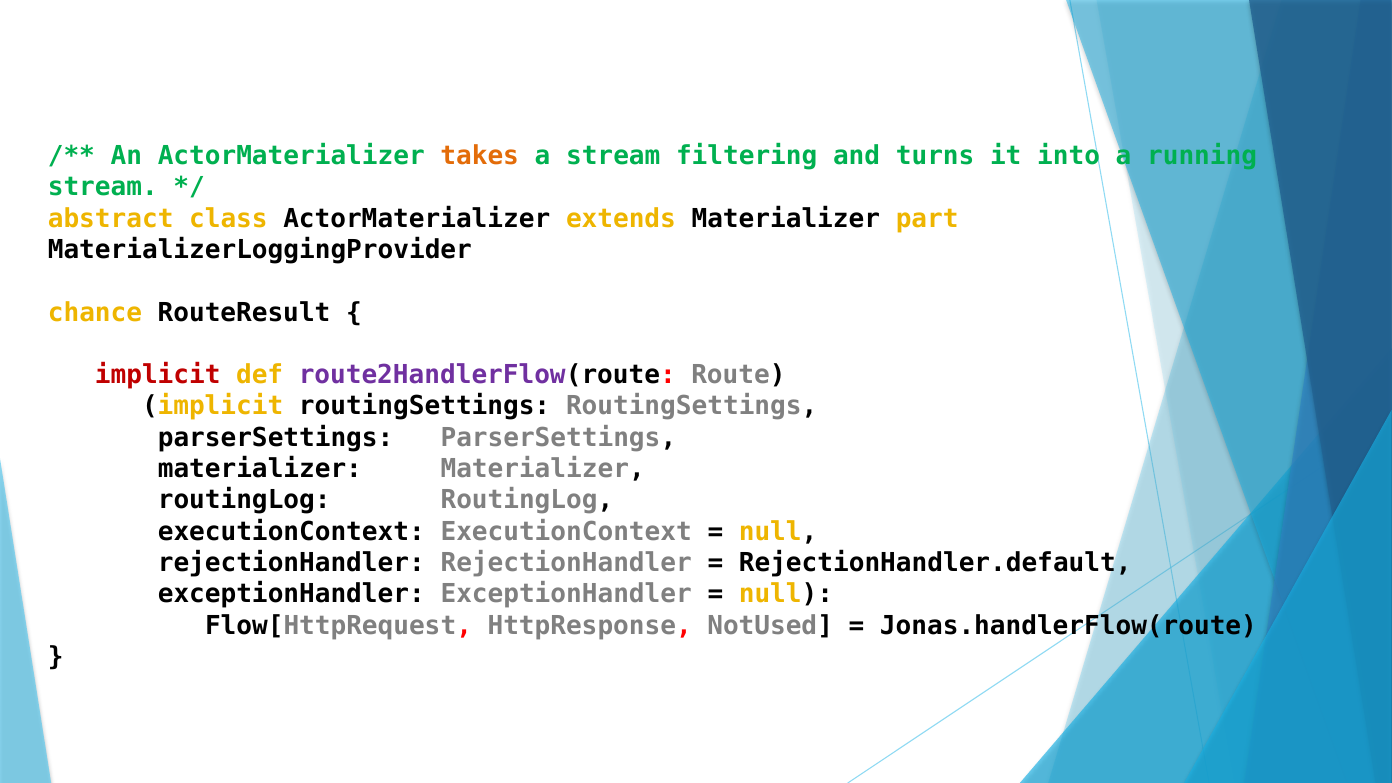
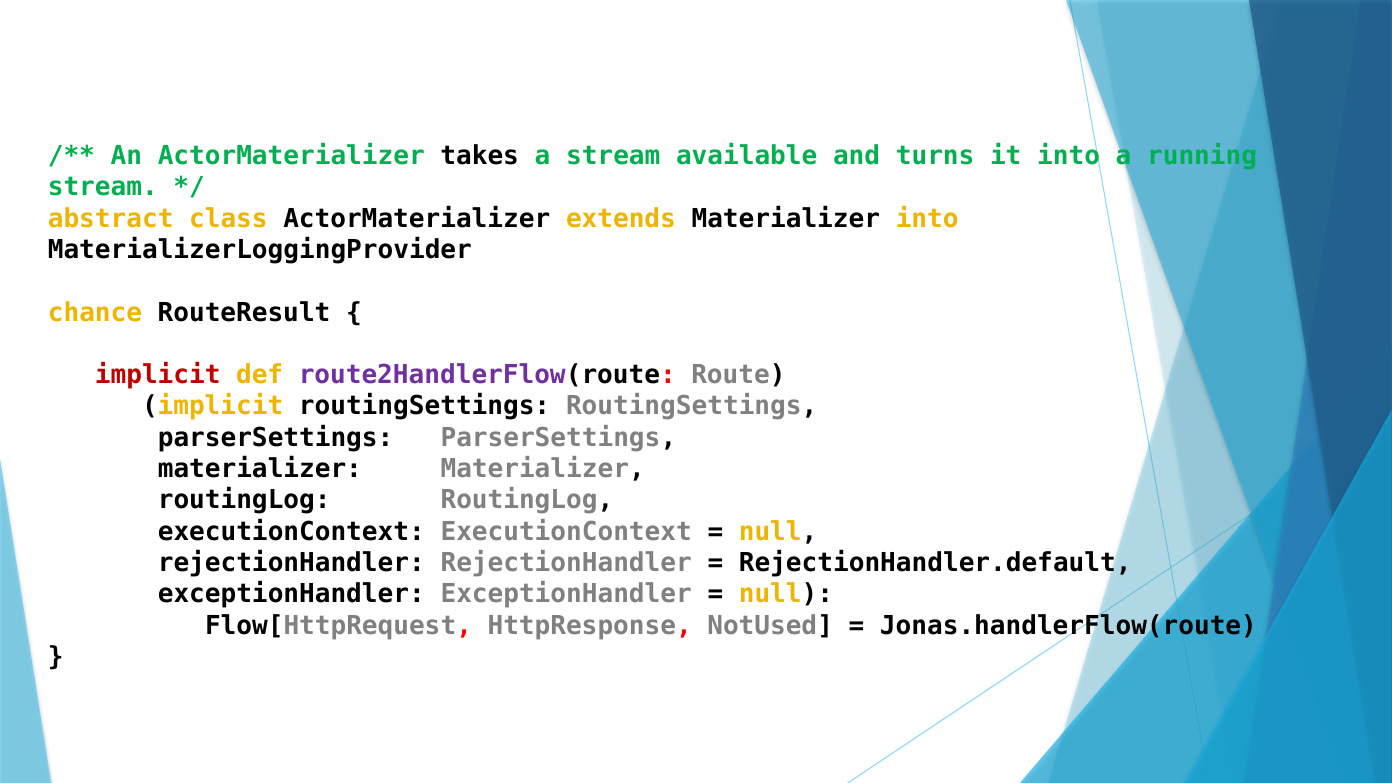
takes colour: orange -> black
filtering: filtering -> available
Materializer part: part -> into
